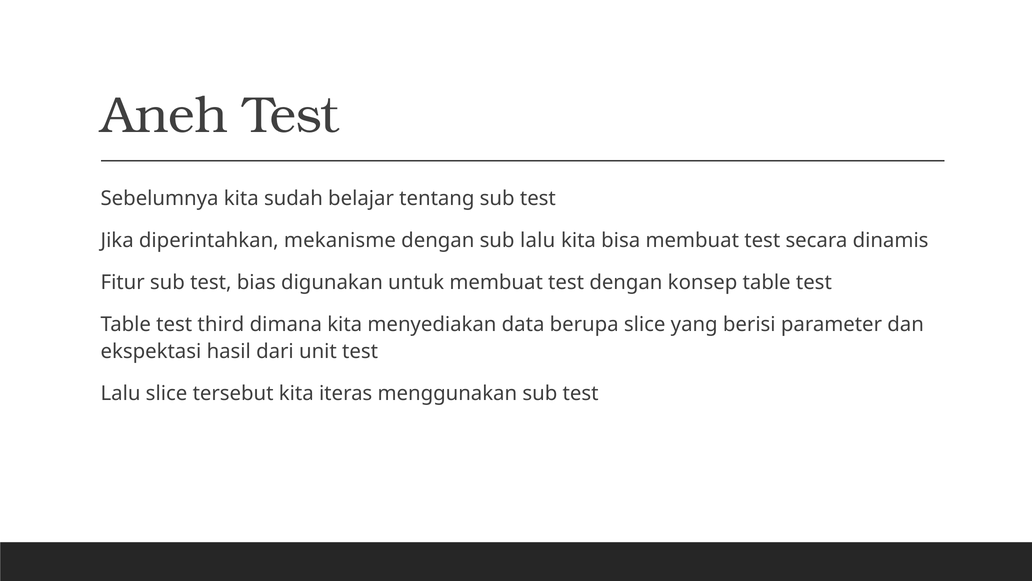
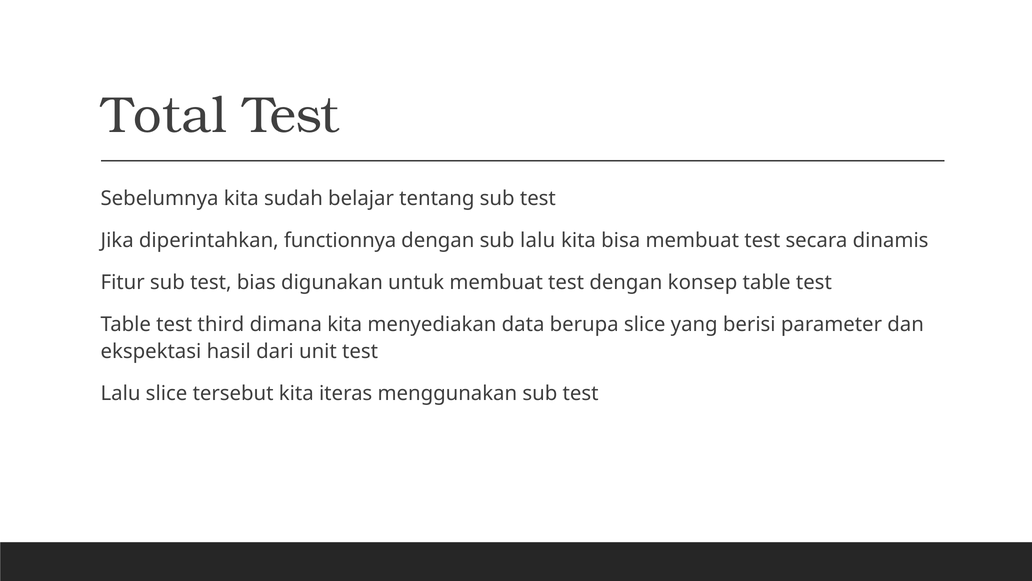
Aneh: Aneh -> Total
mekanisme: mekanisme -> functionnya
